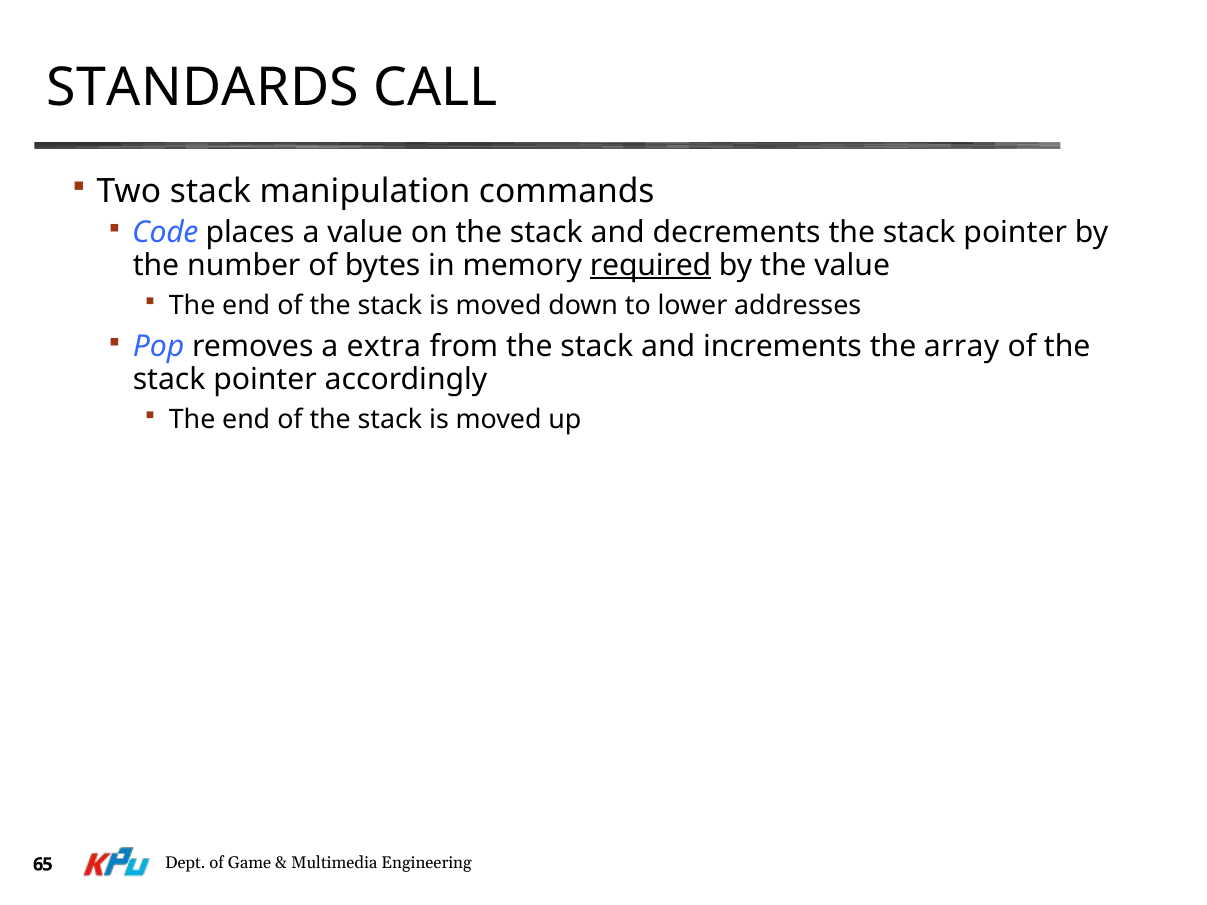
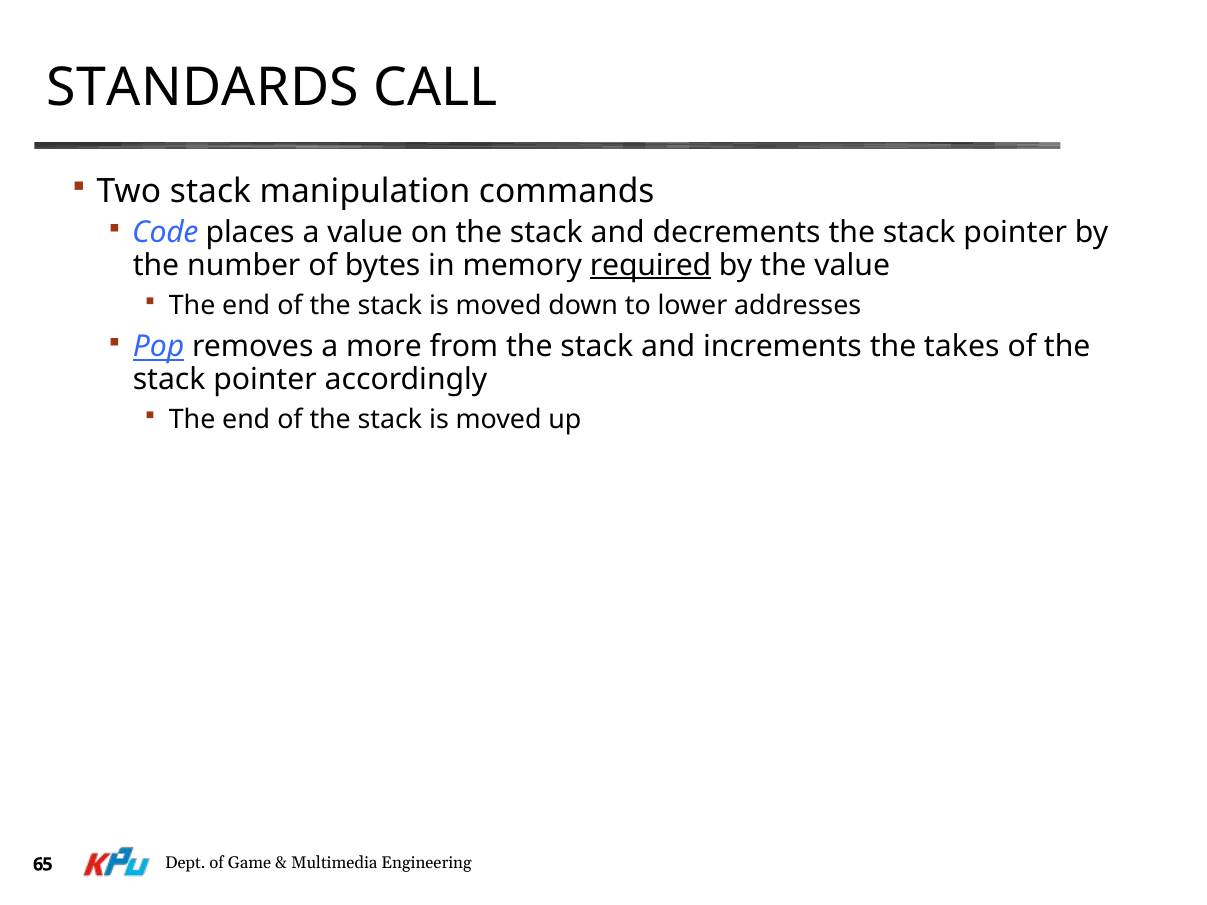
Pop underline: none -> present
extra: extra -> more
array: array -> takes
